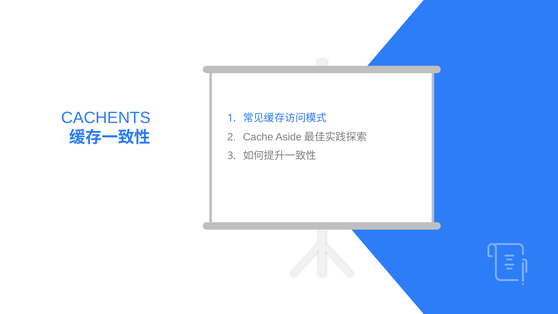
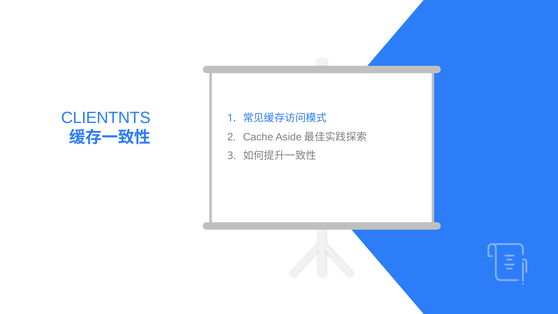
CACHE at (90, 118): CACHE -> CLIENT
